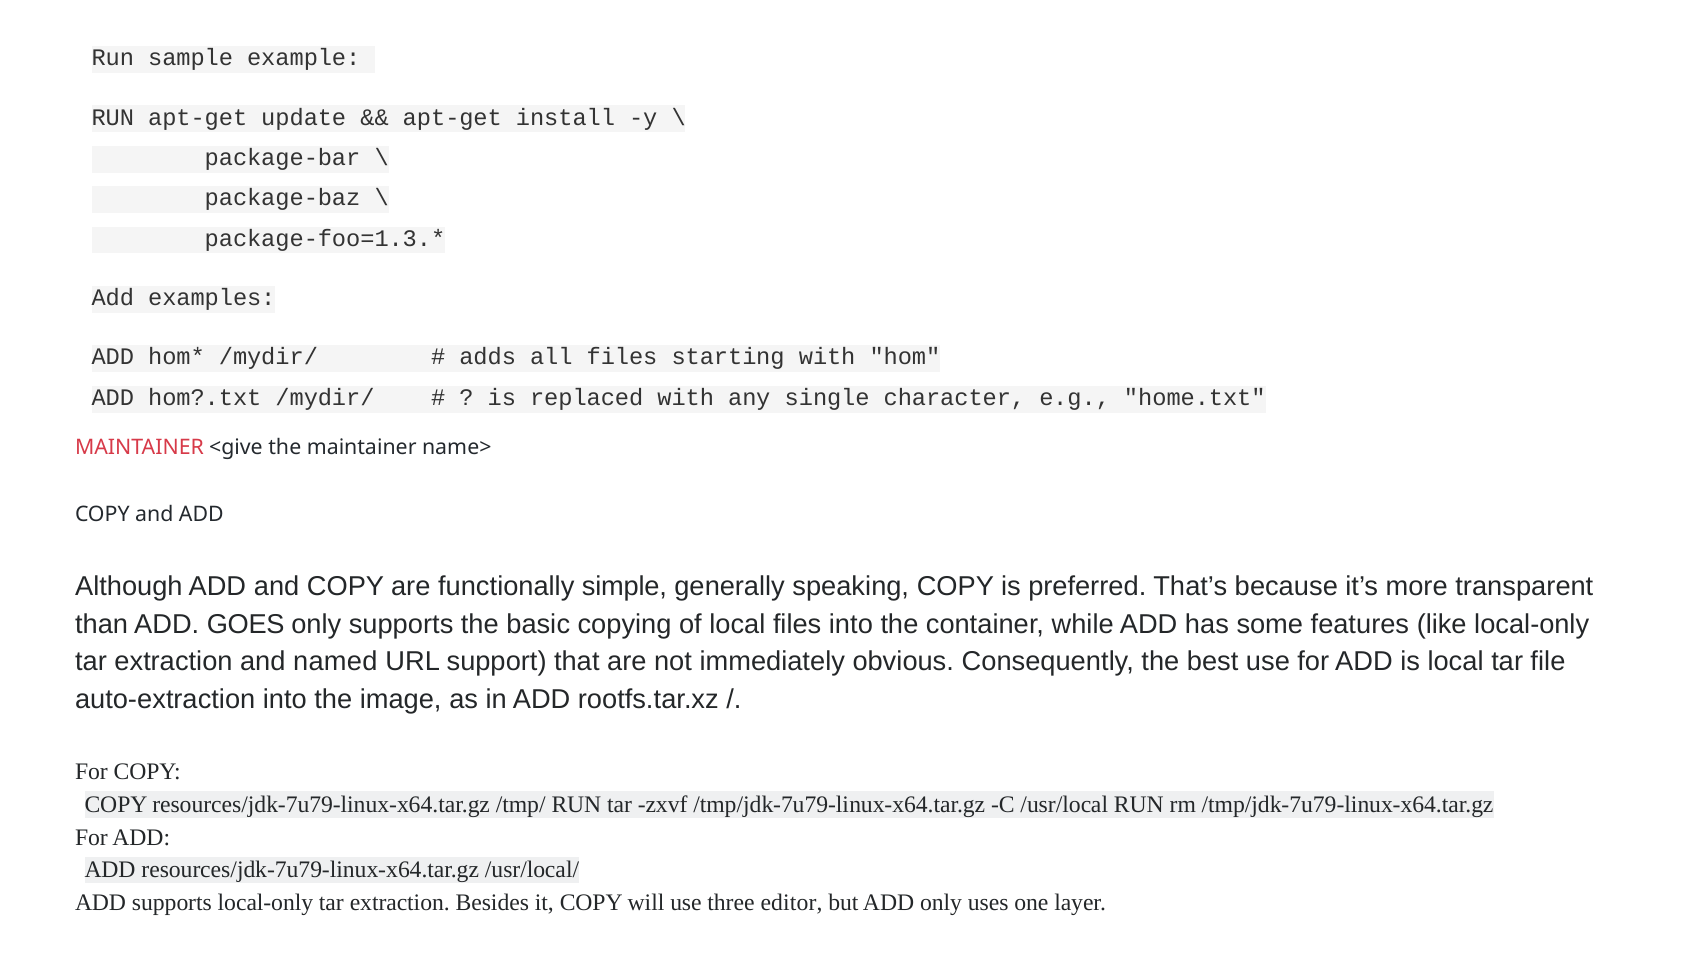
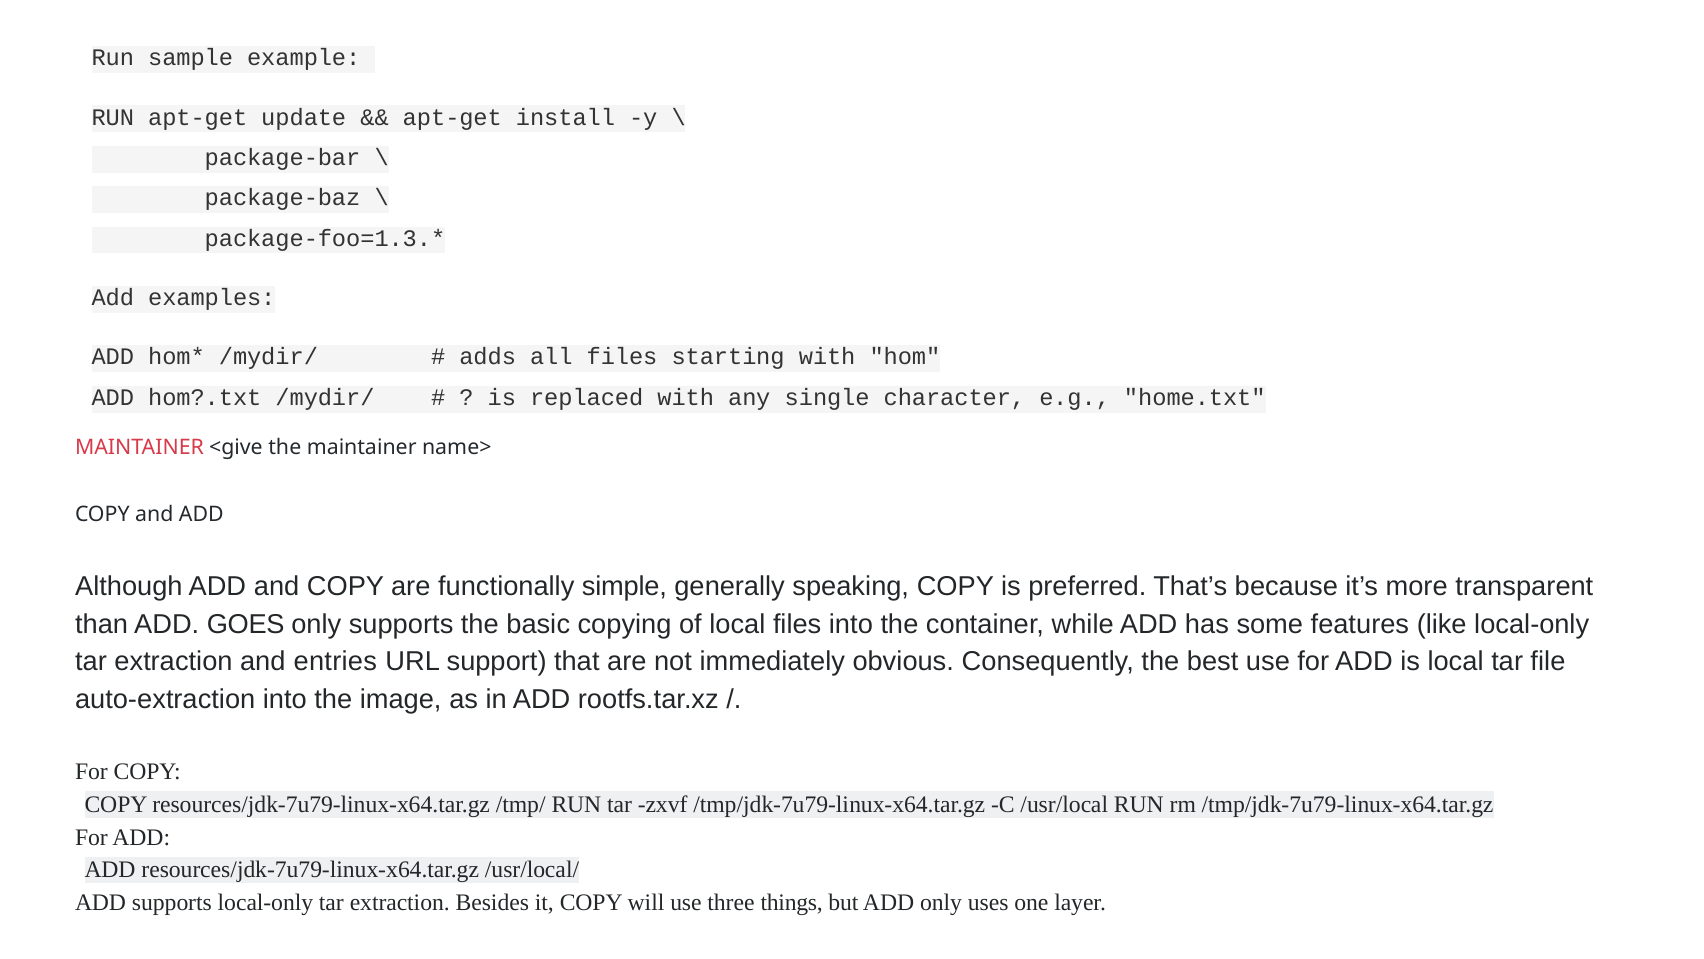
named: named -> entries
editor: editor -> things
